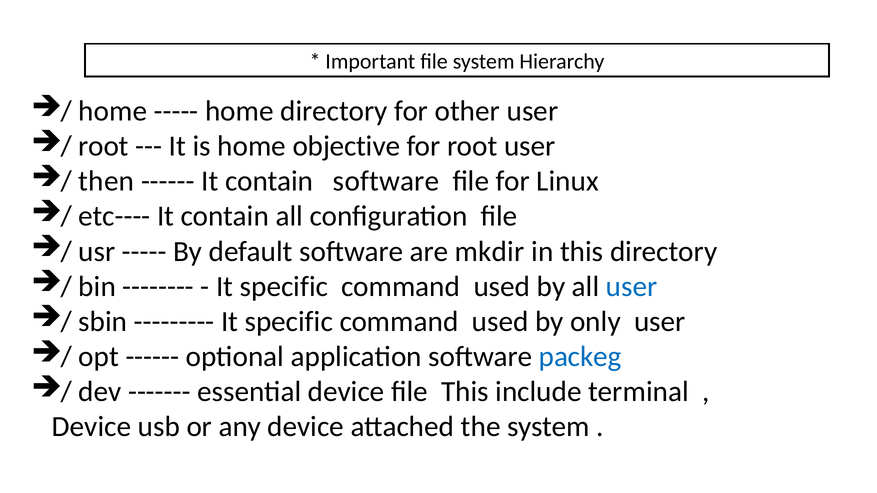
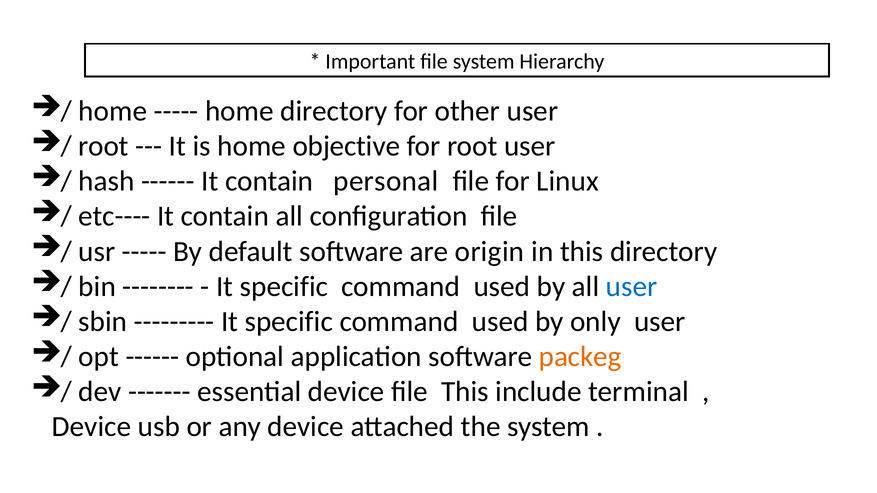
then: then -> hash
contain software: software -> personal
mkdir: mkdir -> origin
packeg colour: blue -> orange
